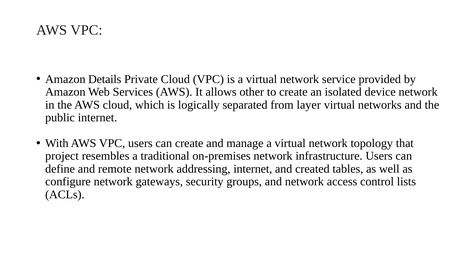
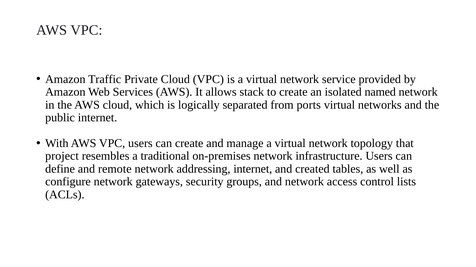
Details: Details -> Traffic
other: other -> stack
device: device -> named
layer: layer -> ports
